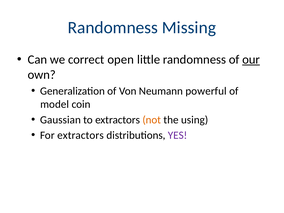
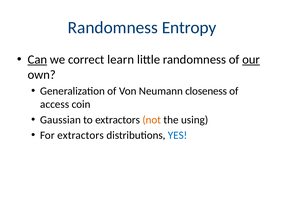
Missing: Missing -> Entropy
Can underline: none -> present
open: open -> learn
powerful: powerful -> closeness
model: model -> access
YES colour: purple -> blue
